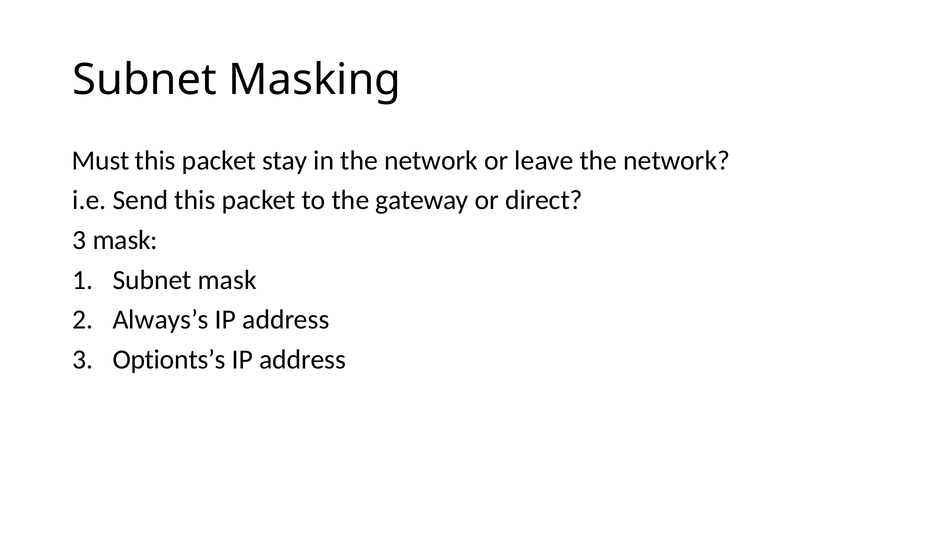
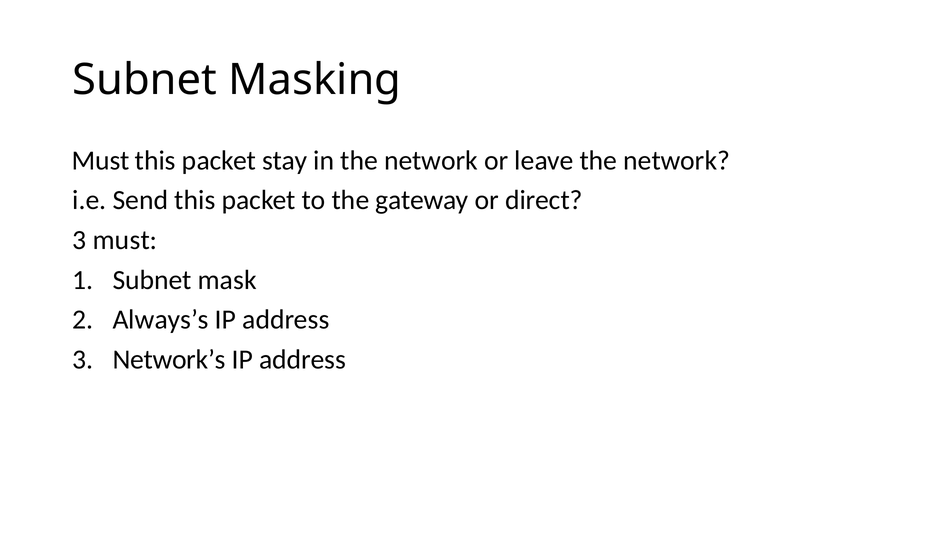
3 mask: mask -> must
Optionts’s: Optionts’s -> Network’s
